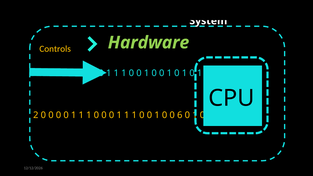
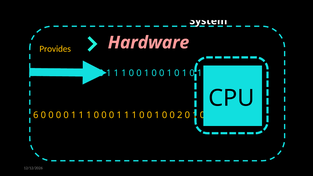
Hardware colour: light green -> pink
Controls: Controls -> Provides
2: 2 -> 6
6: 6 -> 2
